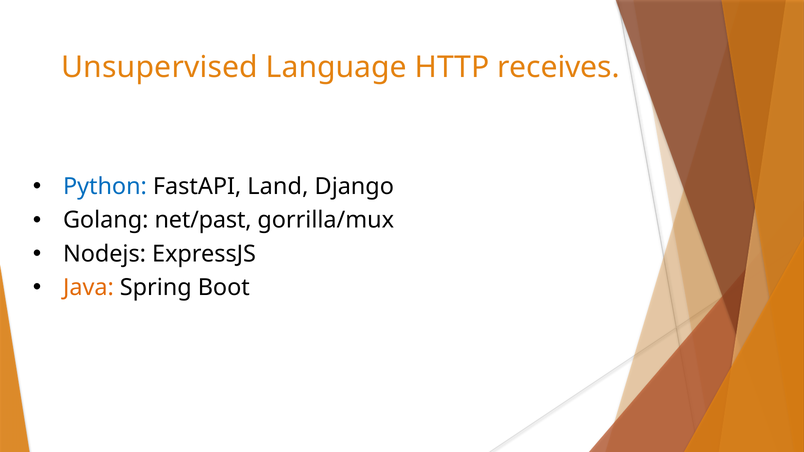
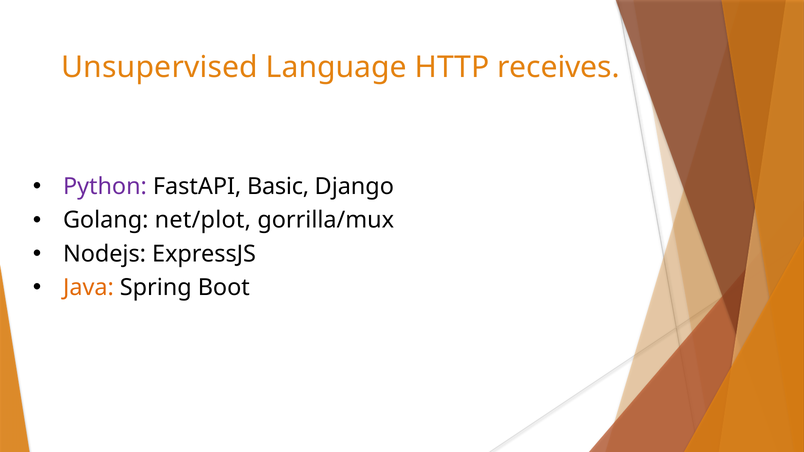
Python colour: blue -> purple
Land: Land -> Basic
net/past: net/past -> net/plot
